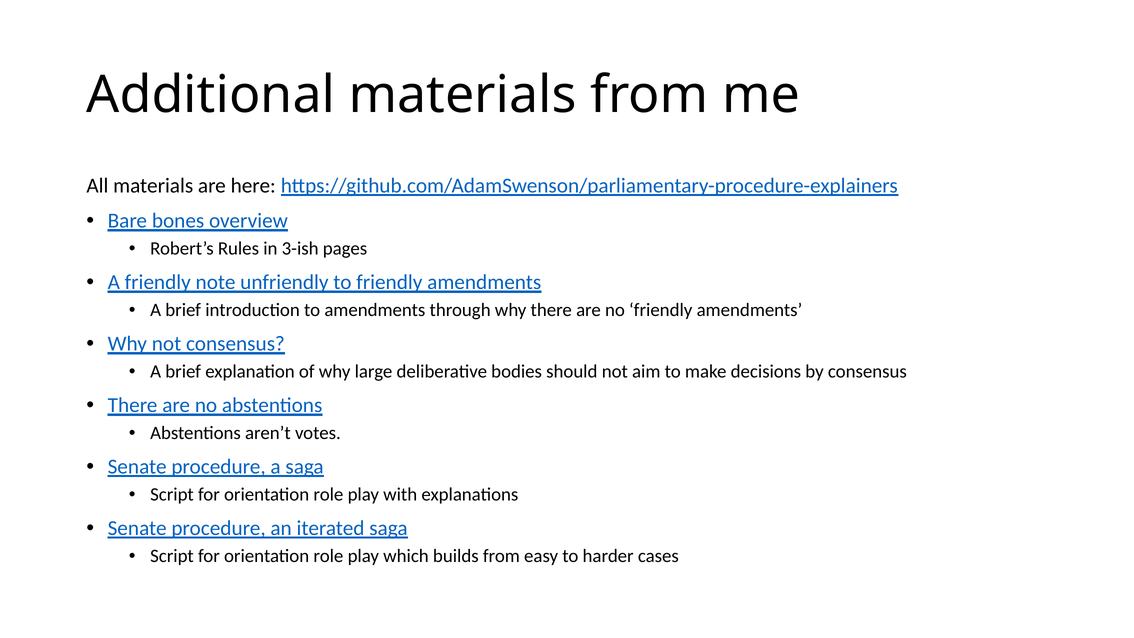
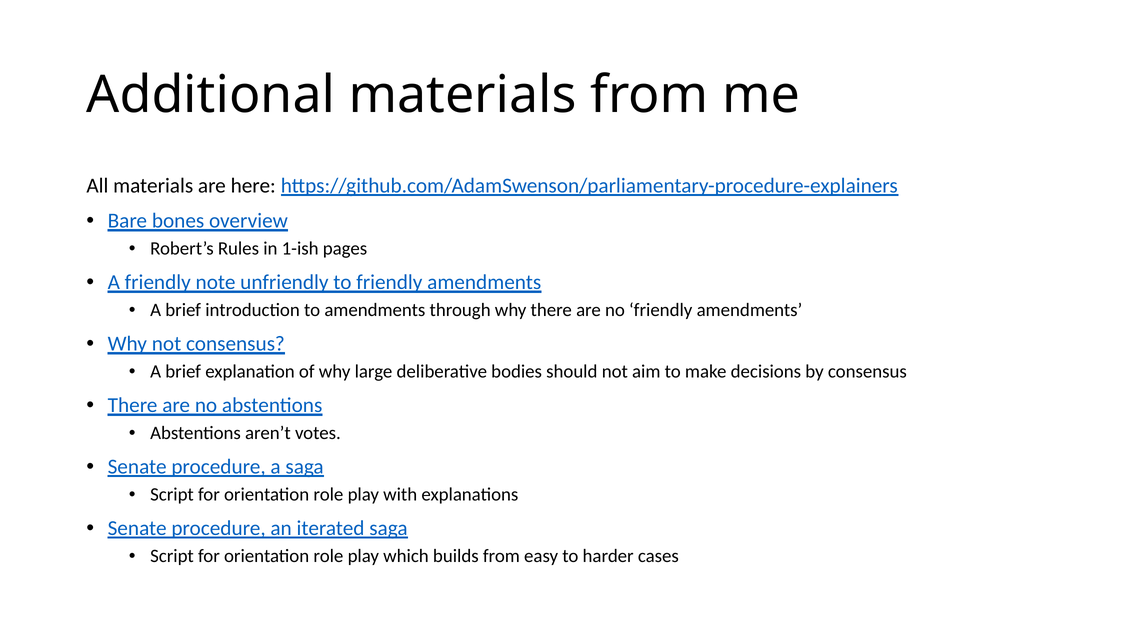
3-ish: 3-ish -> 1-ish
